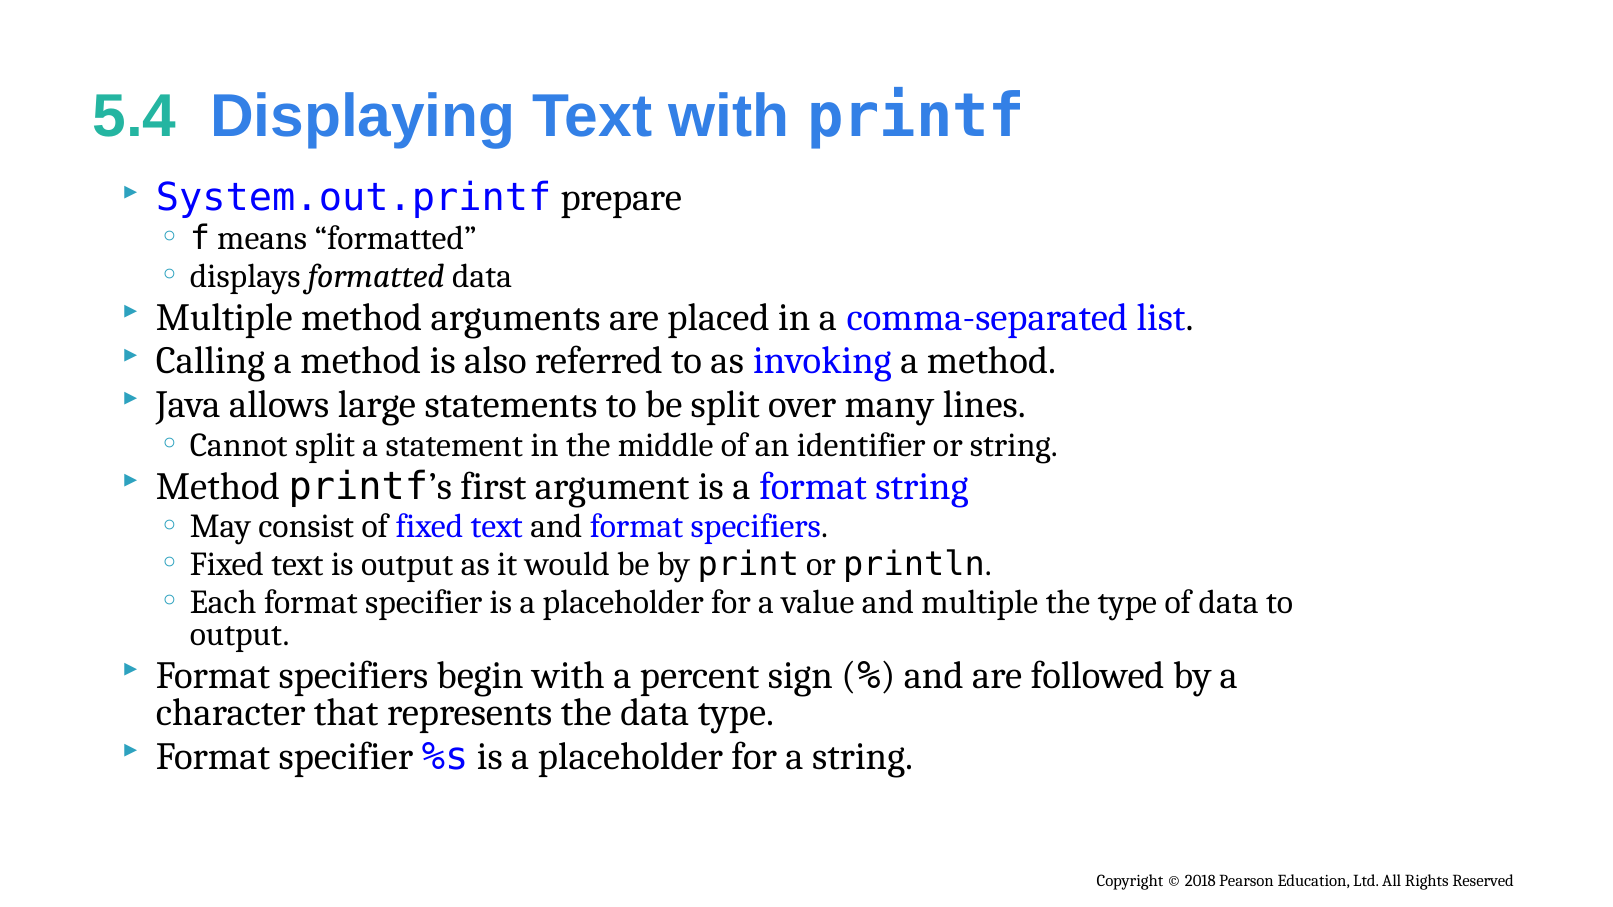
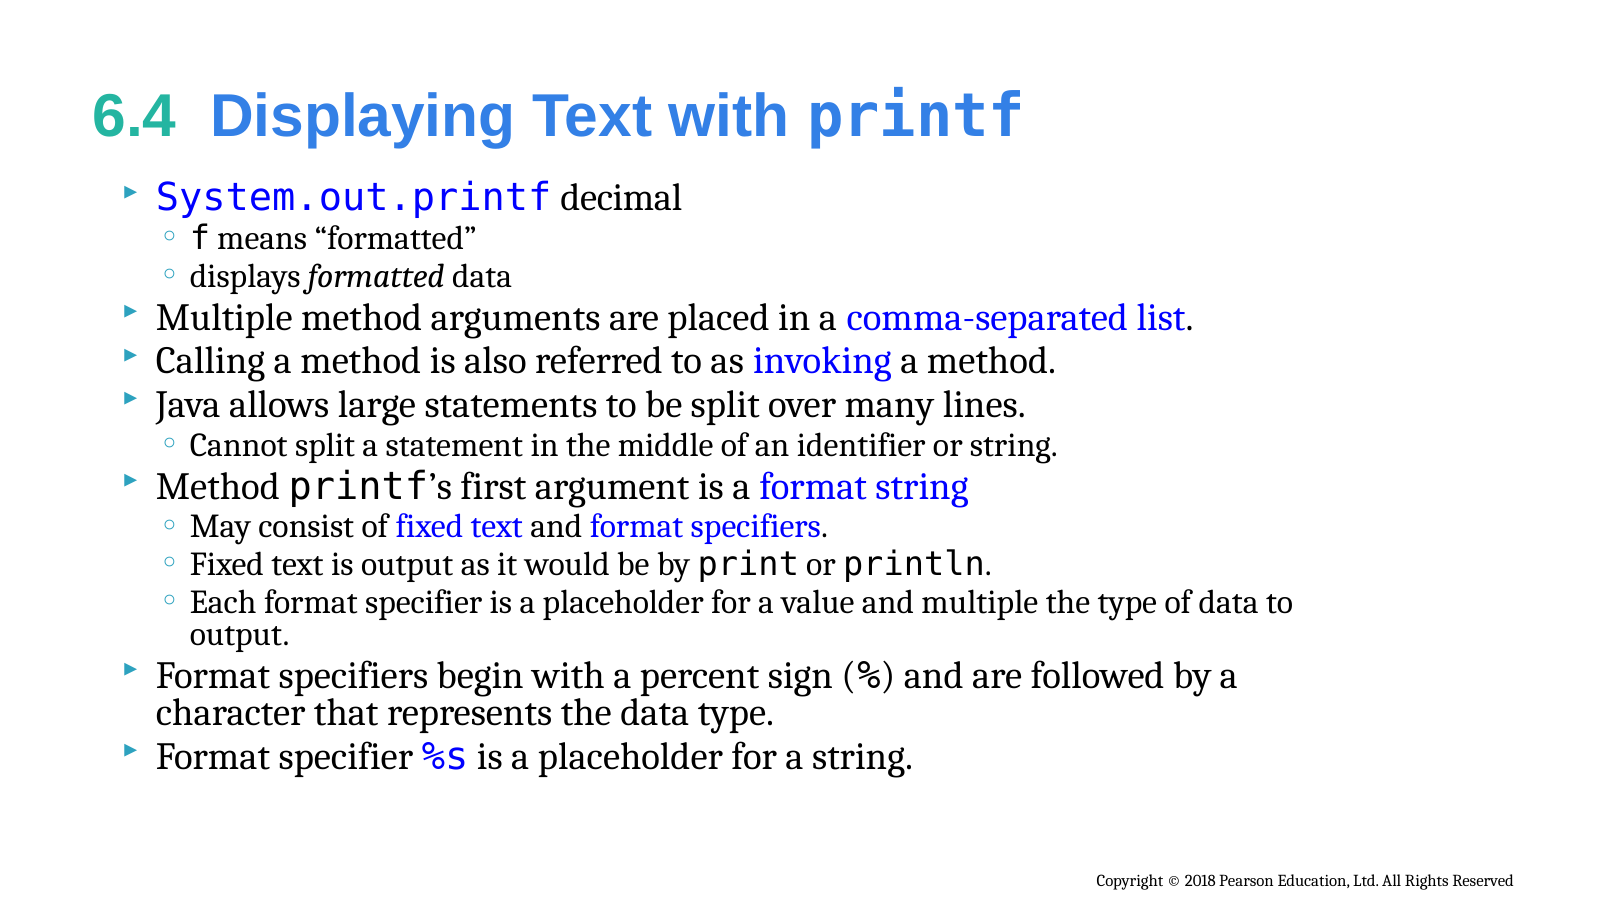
5.4: 5.4 -> 6.4
prepare: prepare -> decimal
